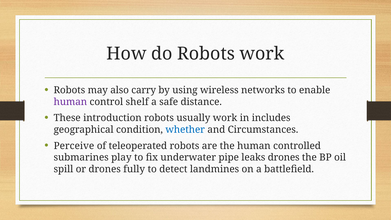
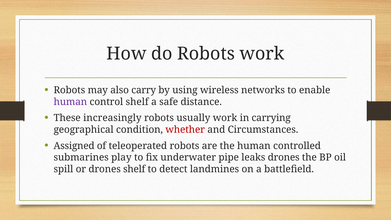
introduction: introduction -> increasingly
includes: includes -> carrying
whether colour: blue -> red
Perceive: Perceive -> Assigned
drones fully: fully -> shelf
